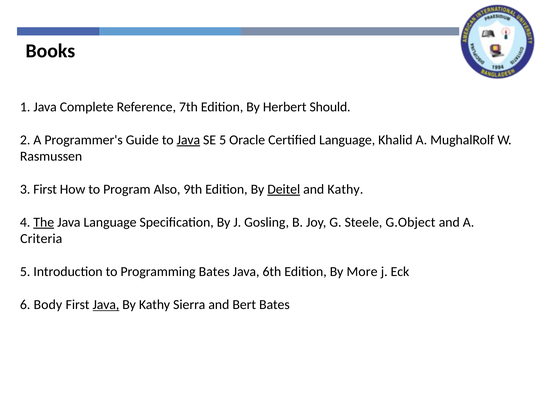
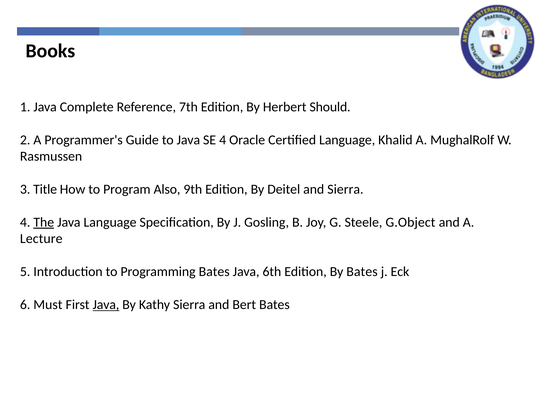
Java at (188, 140) underline: present -> none
SE 5: 5 -> 4
3 First: First -> Title
Deitel underline: present -> none
and Kathy: Kathy -> Sierra
Criteria: Criteria -> Lecture
By More: More -> Bates
Body: Body -> Must
